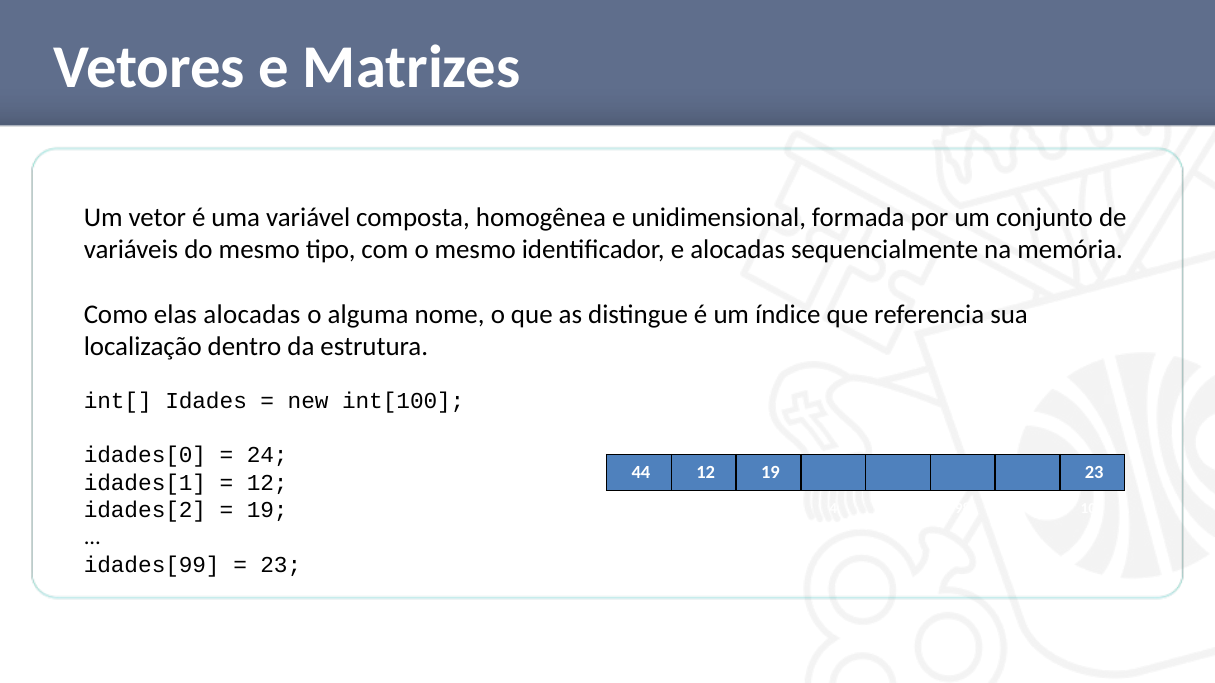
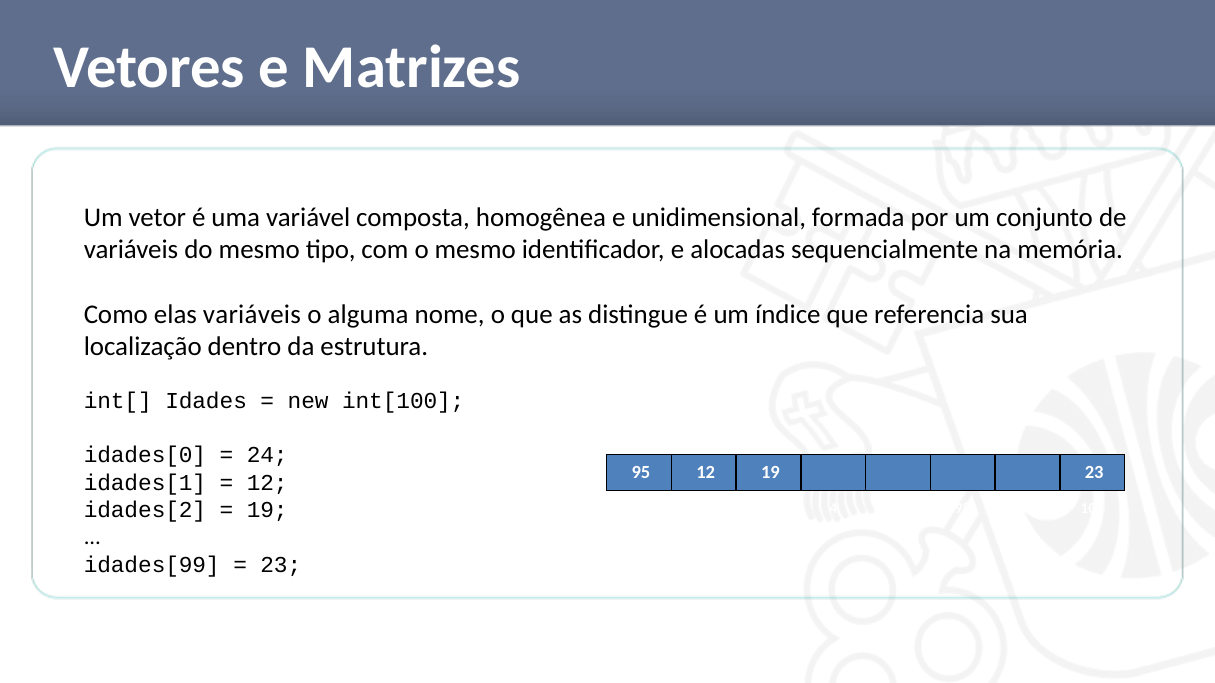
elas alocadas: alocadas -> variáveis
44: 44 -> 95
